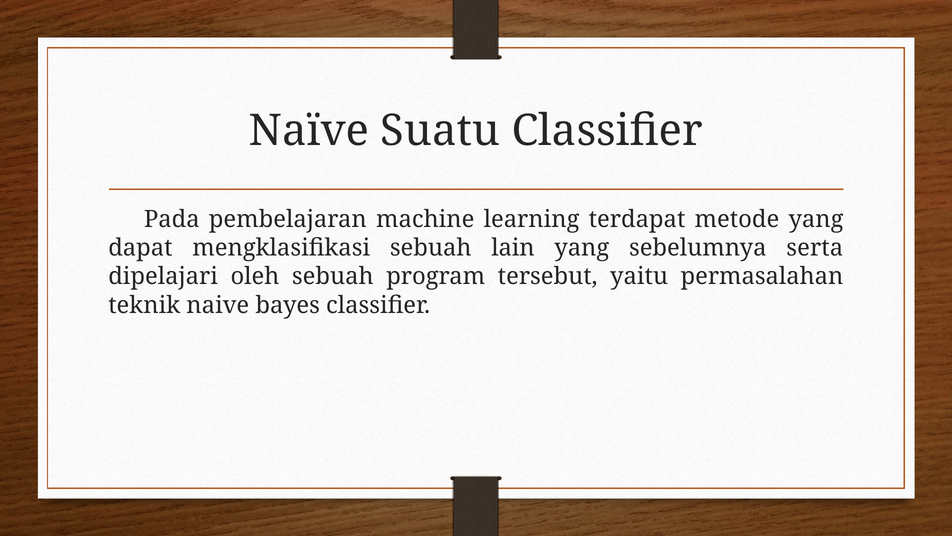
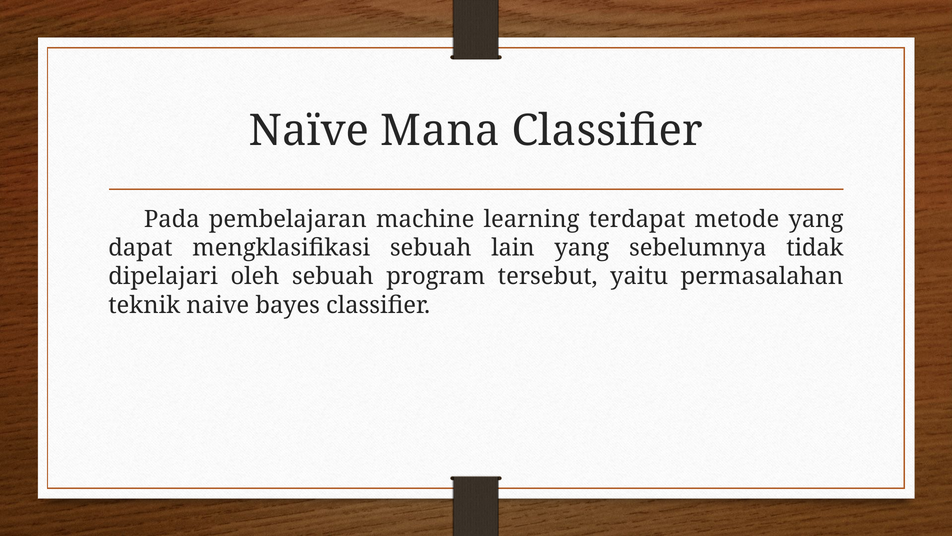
Suatu: Suatu -> Mana
serta: serta -> tidak
